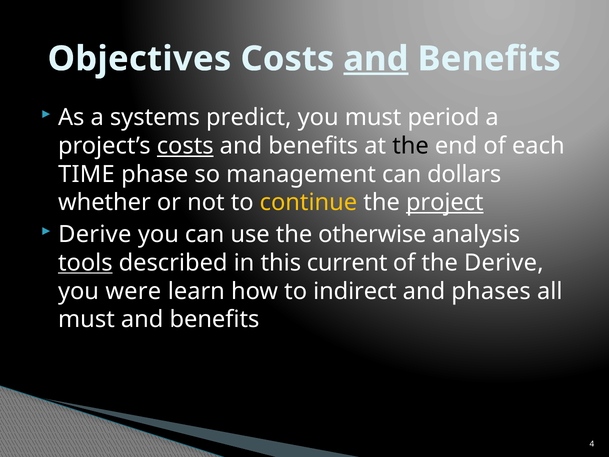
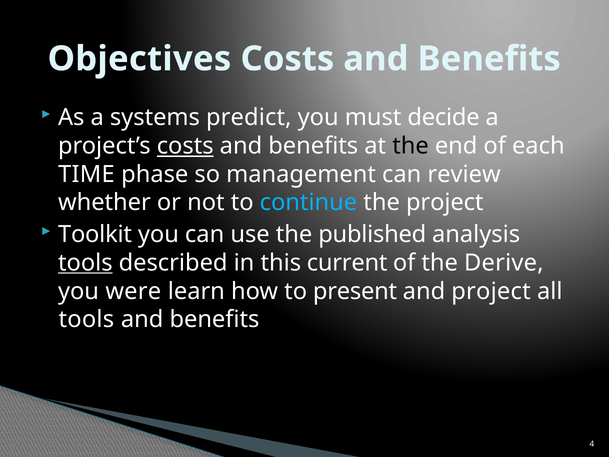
and at (376, 59) underline: present -> none
period: period -> decide
dollars: dollars -> review
continue colour: yellow -> light blue
project at (445, 203) underline: present -> none
Derive at (95, 234): Derive -> Toolkit
otherwise: otherwise -> published
indirect: indirect -> present
and phases: phases -> project
must at (86, 319): must -> tools
